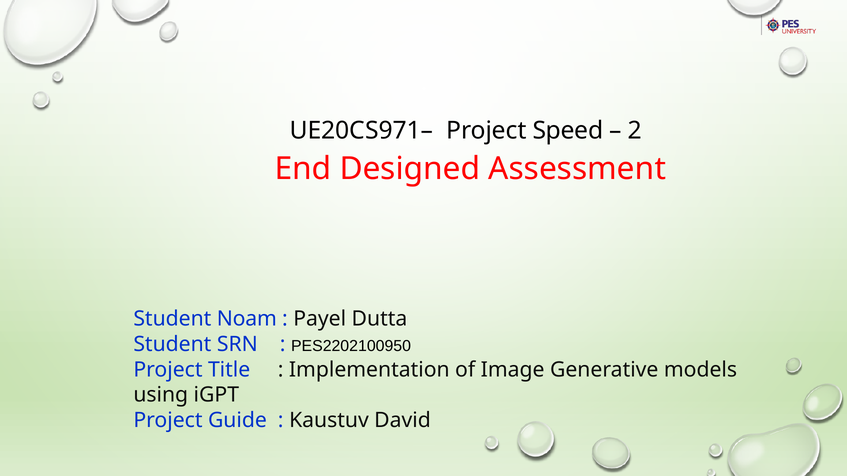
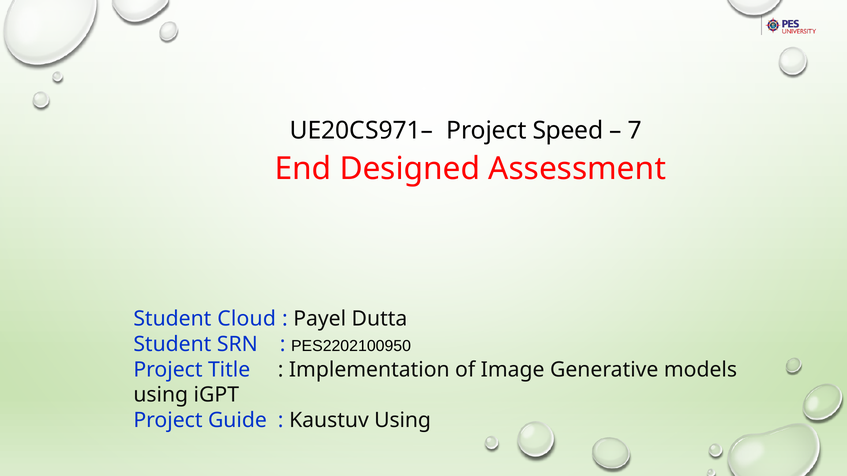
2: 2 -> 7
Noam: Noam -> Cloud
Kaustuv David: David -> Using
